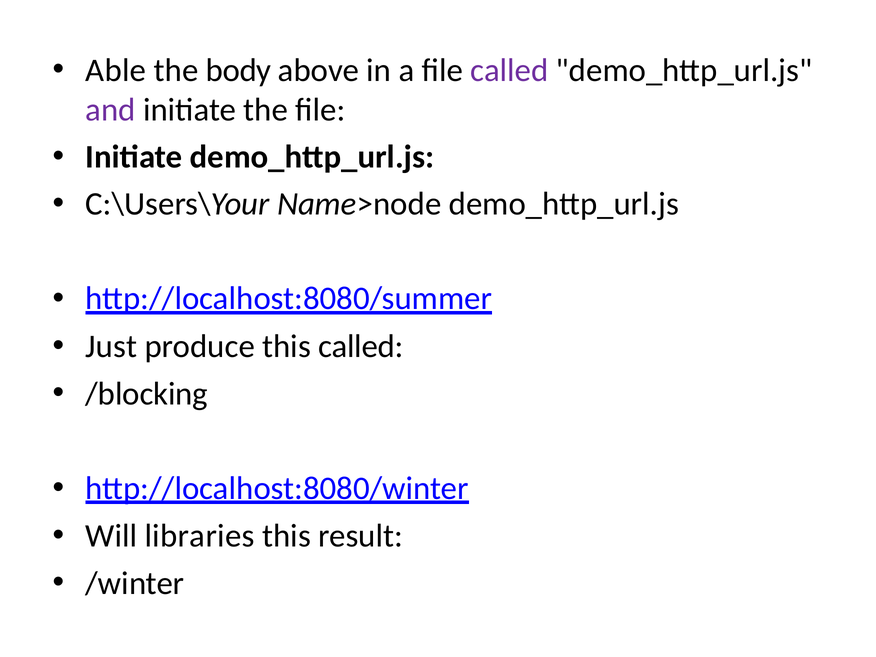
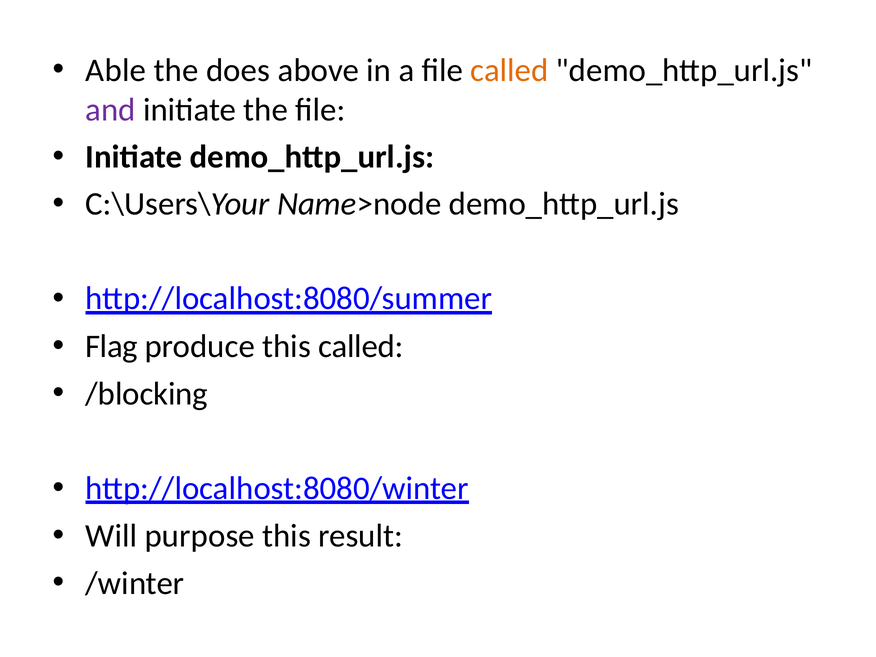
body: body -> does
called at (509, 70) colour: purple -> orange
Just: Just -> Flag
libraries: libraries -> purpose
